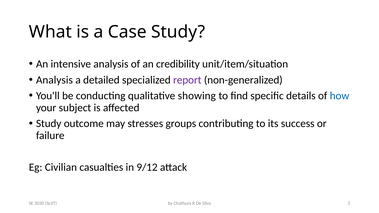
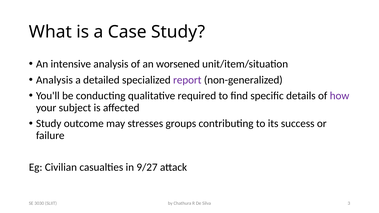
credibility: credibility -> worsened
showing: showing -> required
how colour: blue -> purple
9/12: 9/12 -> 9/27
